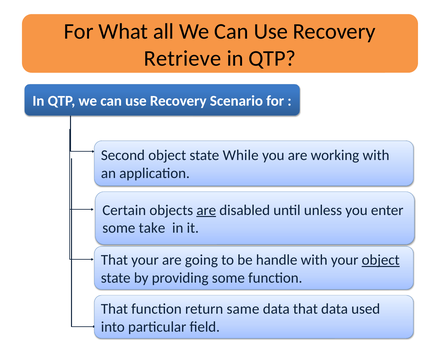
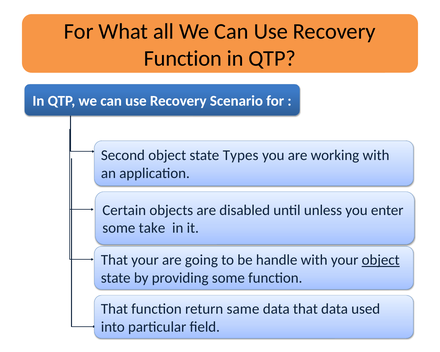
Retrieve at (183, 58): Retrieve -> Function
While: While -> Types
are at (206, 210) underline: present -> none
